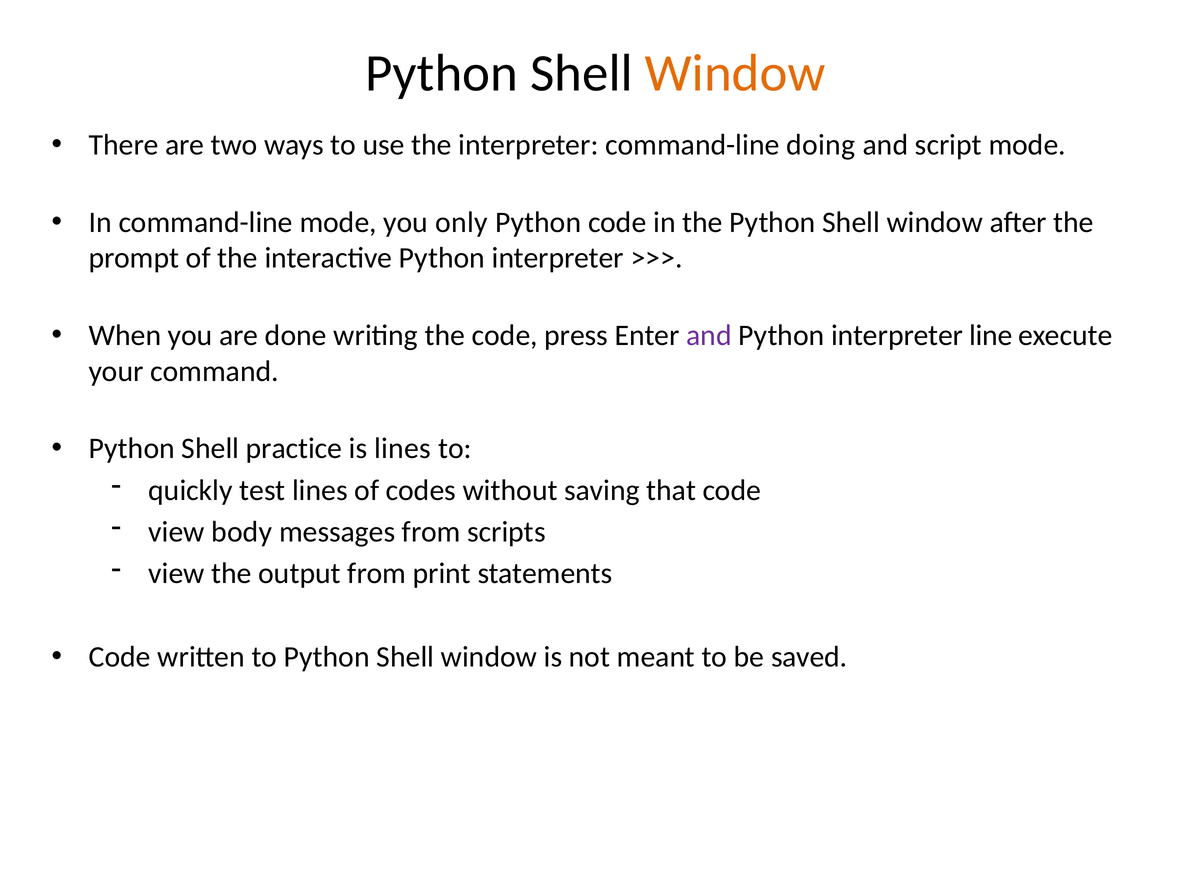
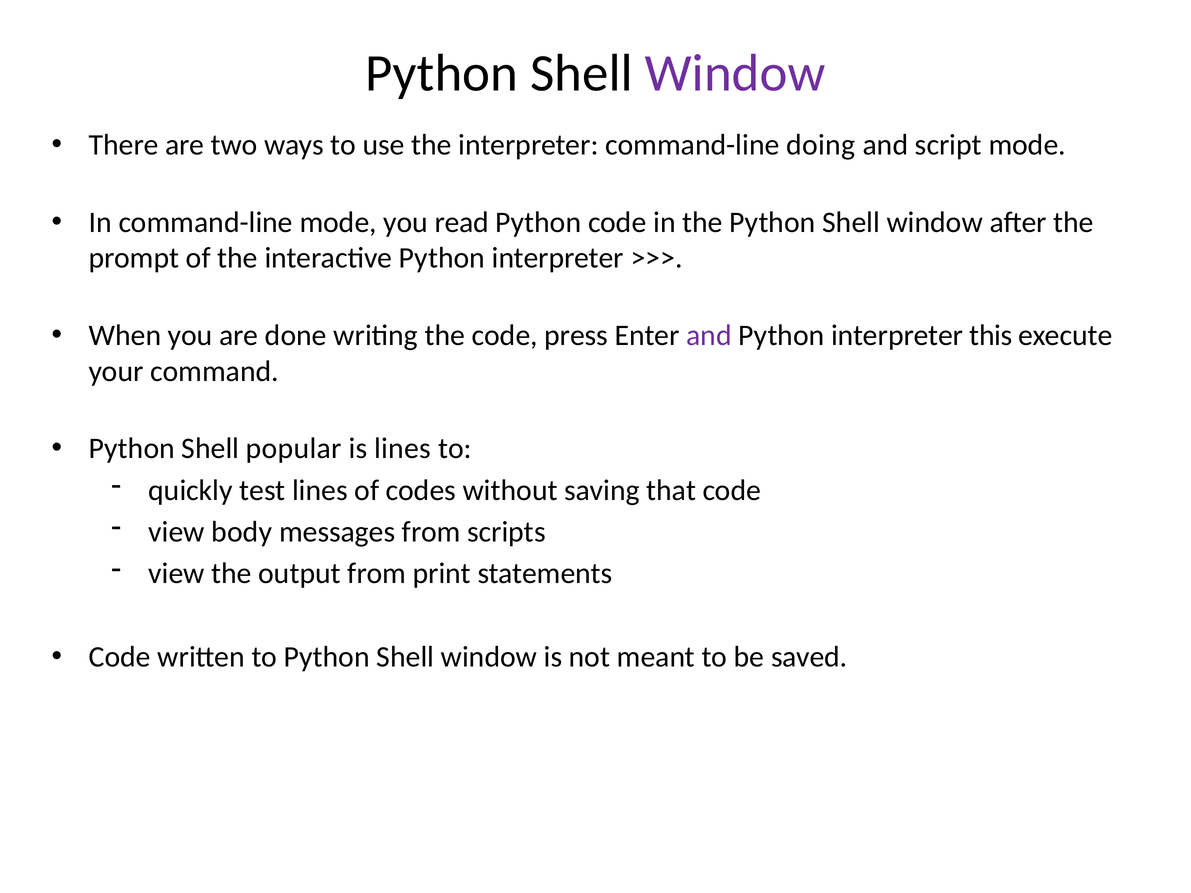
Window at (735, 73) colour: orange -> purple
only: only -> read
line: line -> this
practice: practice -> popular
